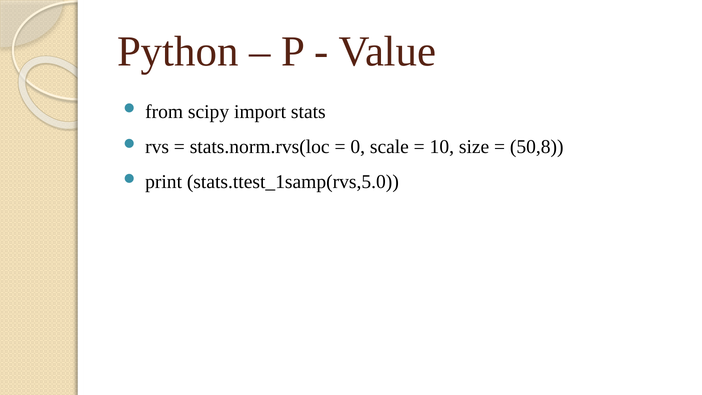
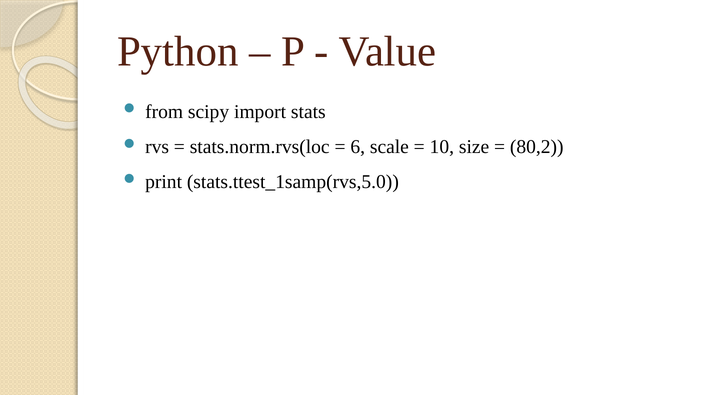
0: 0 -> 6
50,8: 50,8 -> 80,2
